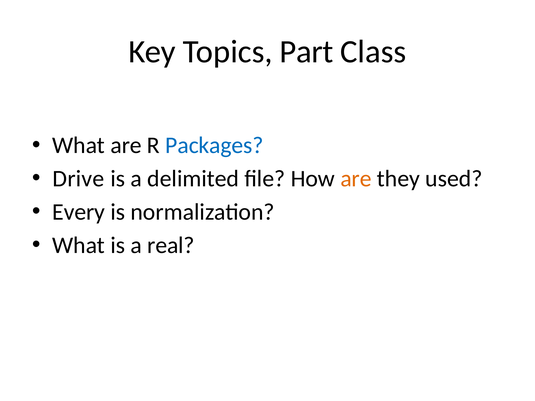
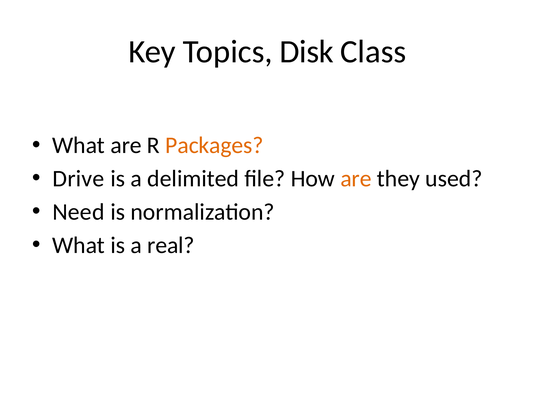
Part: Part -> Disk
Packages colour: blue -> orange
Every: Every -> Need
